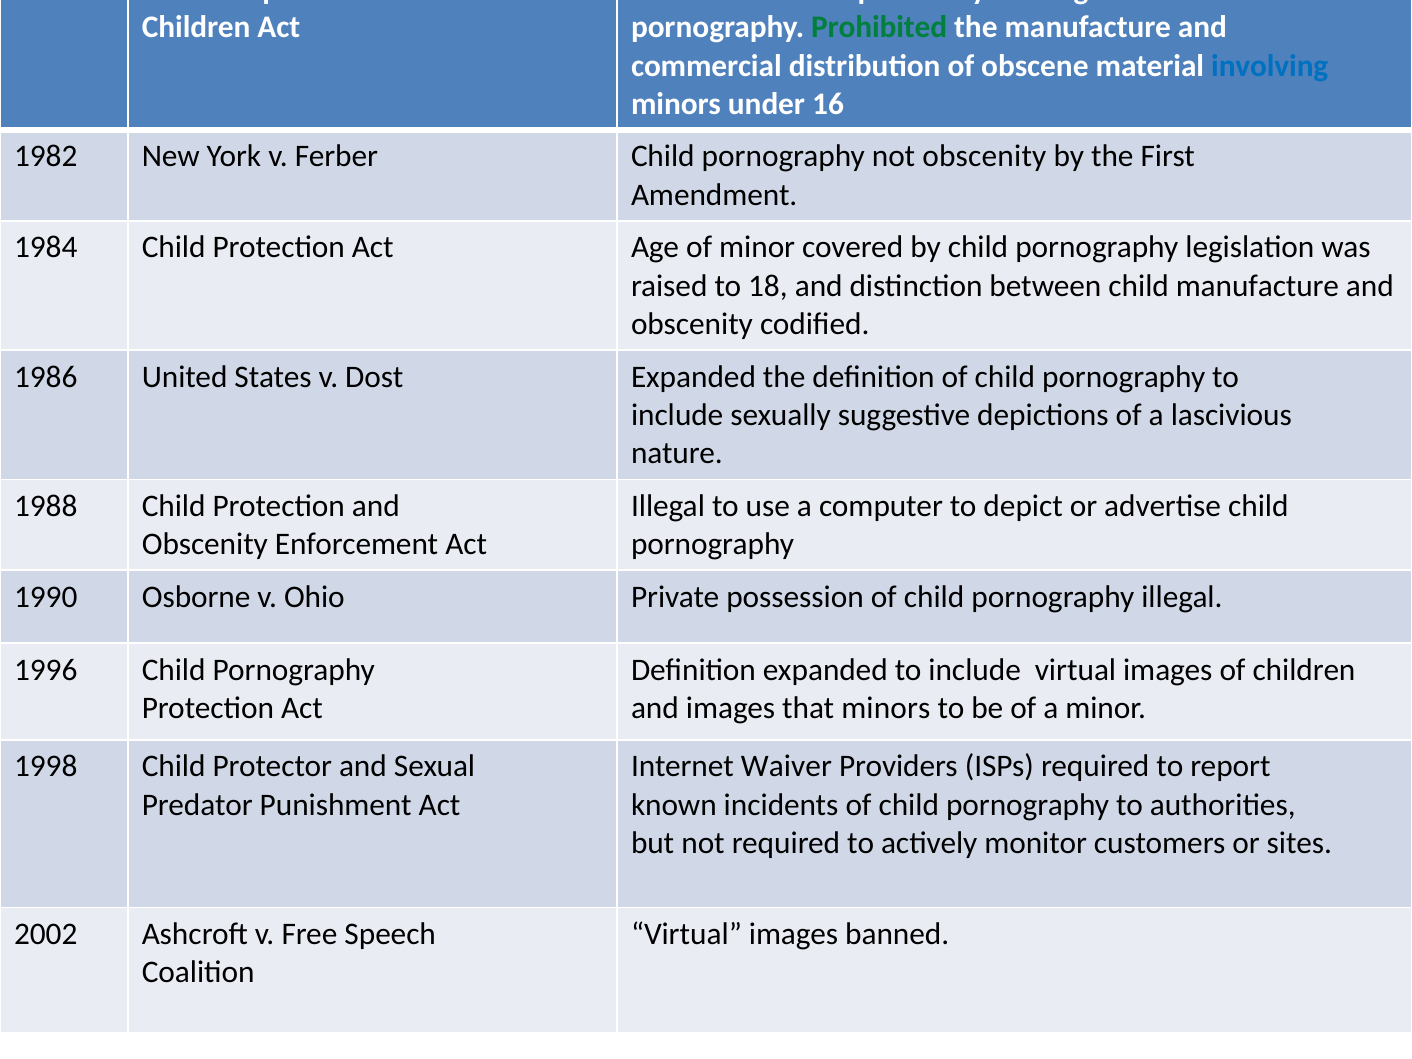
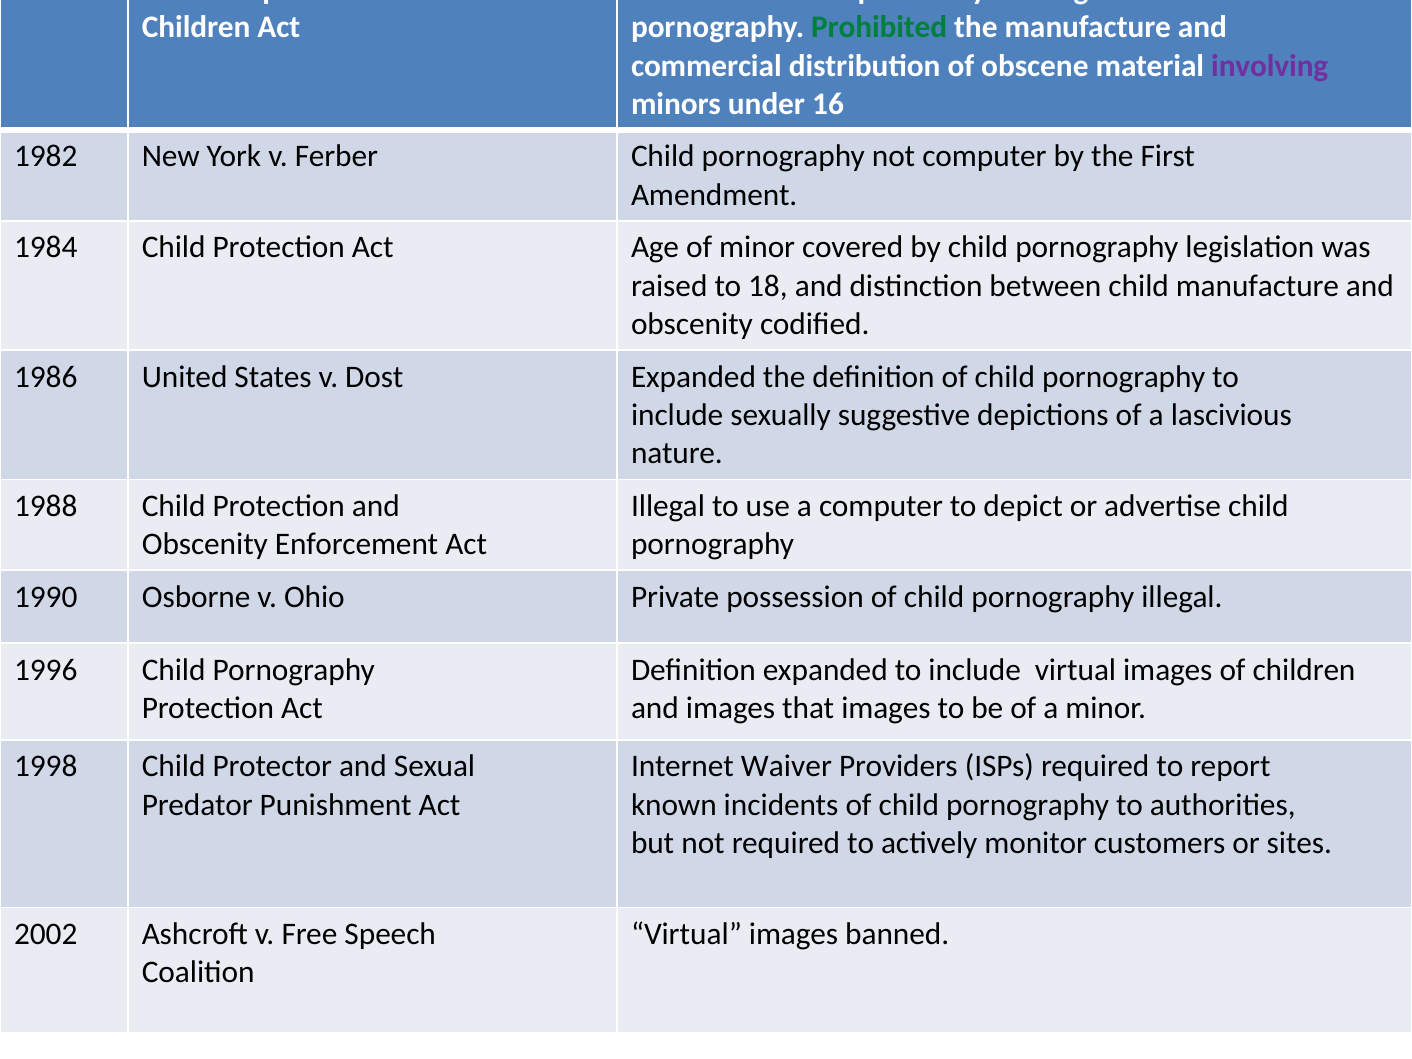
involving colour: blue -> purple
not obscenity: obscenity -> computer
that minors: minors -> images
